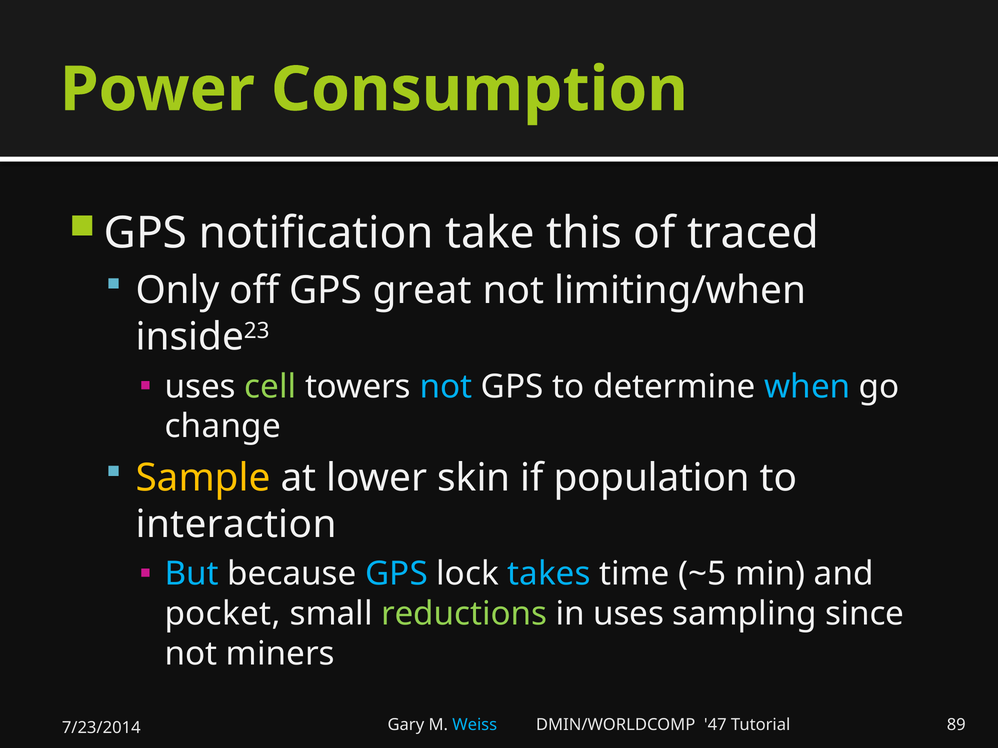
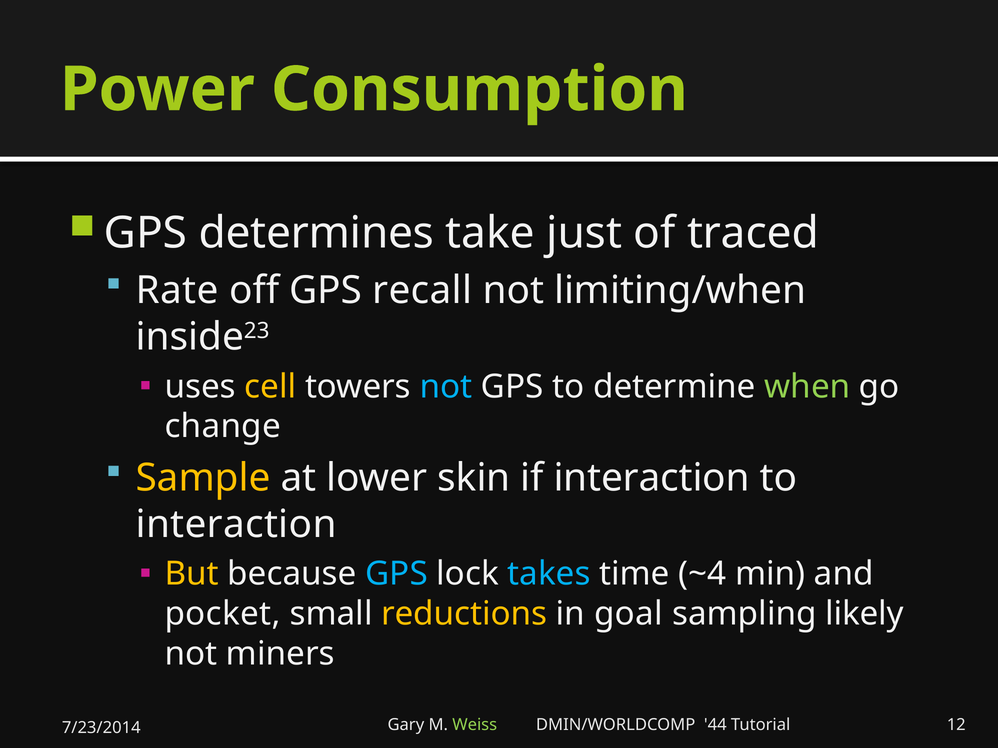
notification: notification -> determines
this: this -> just
Only: Only -> Rate
great: great -> recall
cell colour: light green -> yellow
when colour: light blue -> light green
if population: population -> interaction
But colour: light blue -> yellow
~5: ~5 -> ~4
reductions colour: light green -> yellow
in uses: uses -> goal
since: since -> likely
Weiss colour: light blue -> light green
47: 47 -> 44
89: 89 -> 12
